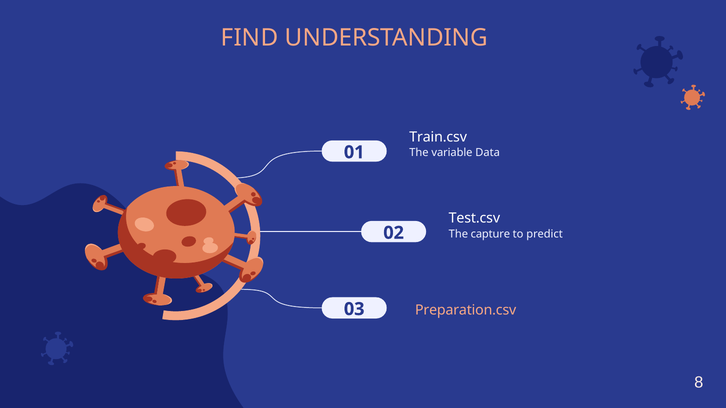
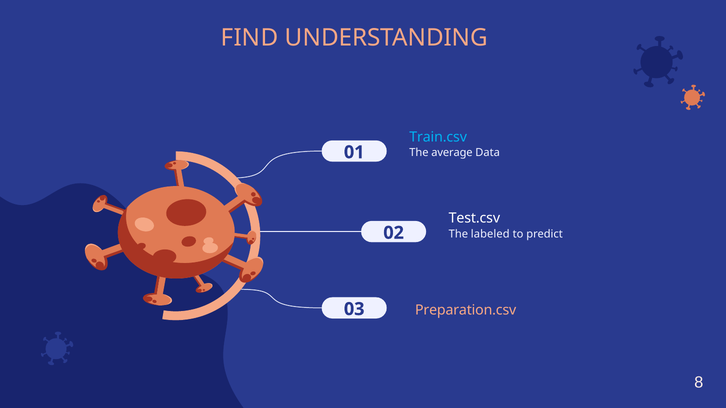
Train.csv colour: white -> light blue
variable: variable -> average
capture: capture -> labeled
